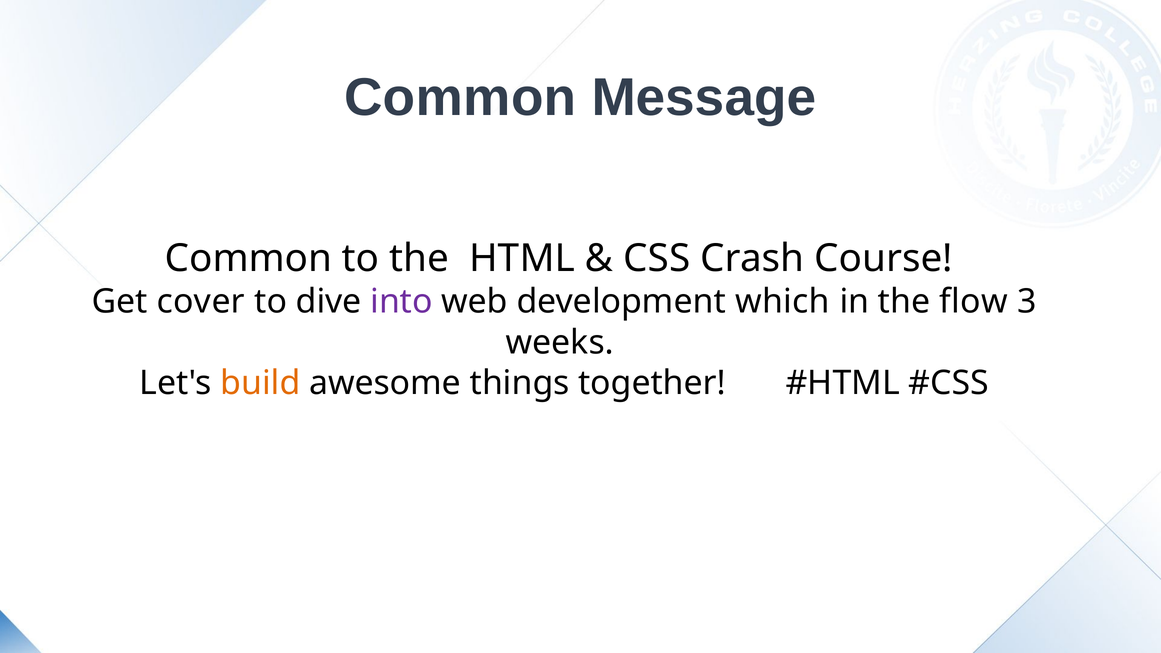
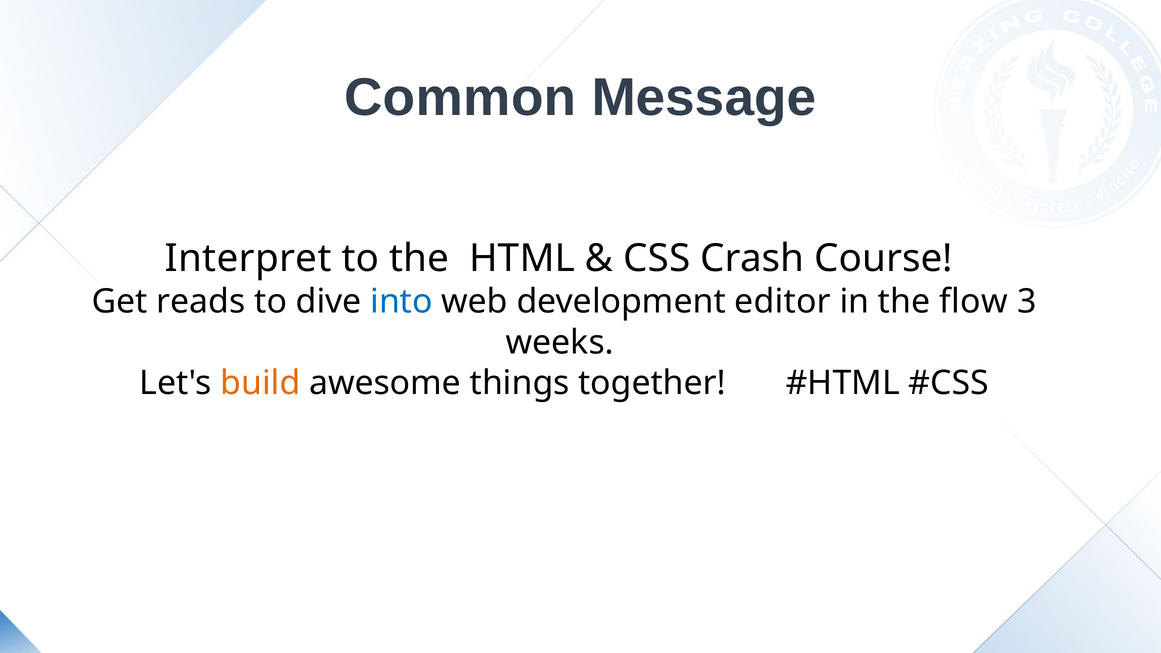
Common at (248, 259): Common -> Interpret
cover: cover -> reads
into colour: purple -> blue
which: which -> editor
